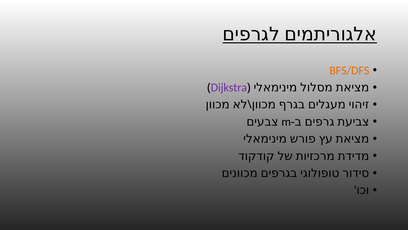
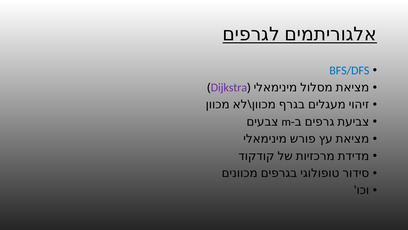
BFS/DFS colour: orange -> blue
